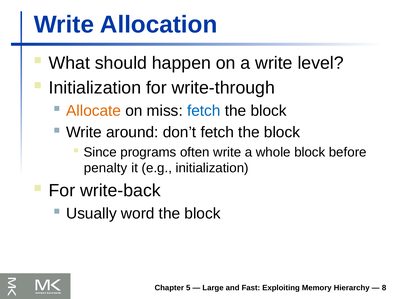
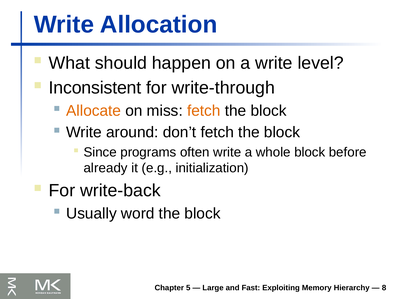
Initialization at (95, 88): Initialization -> Inconsistent
fetch at (204, 110) colour: blue -> orange
penalty: penalty -> already
